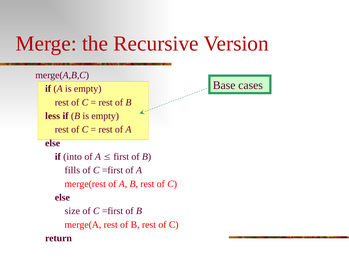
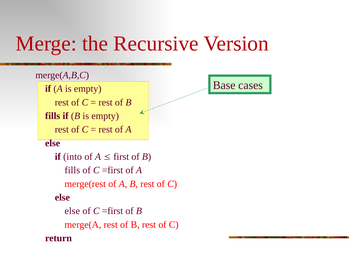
less at (53, 116): less -> fills
size at (72, 211): size -> else
